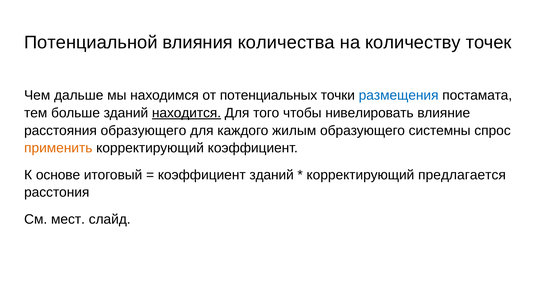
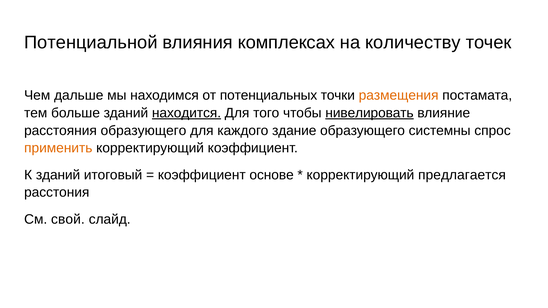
количества: количества -> комплексах
размещения colour: blue -> orange
нивелировать underline: none -> present
жилым: жилым -> здание
К основе: основе -> зданий
коэффициент зданий: зданий -> основе
мест: мест -> свой
